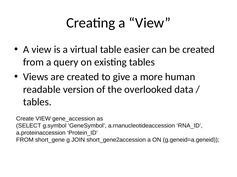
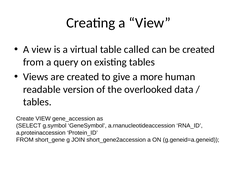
easier: easier -> called
